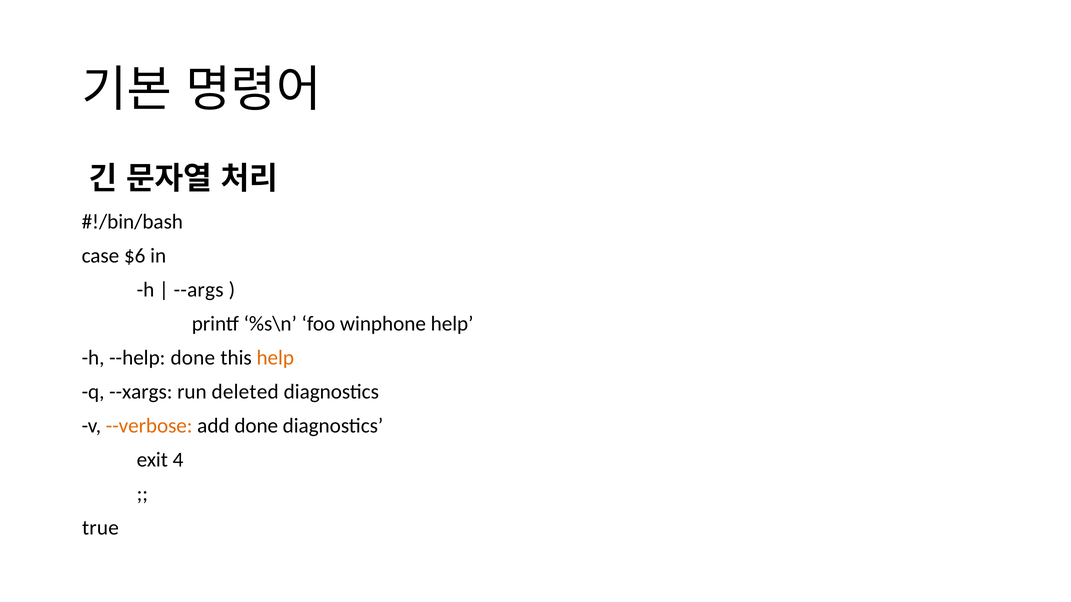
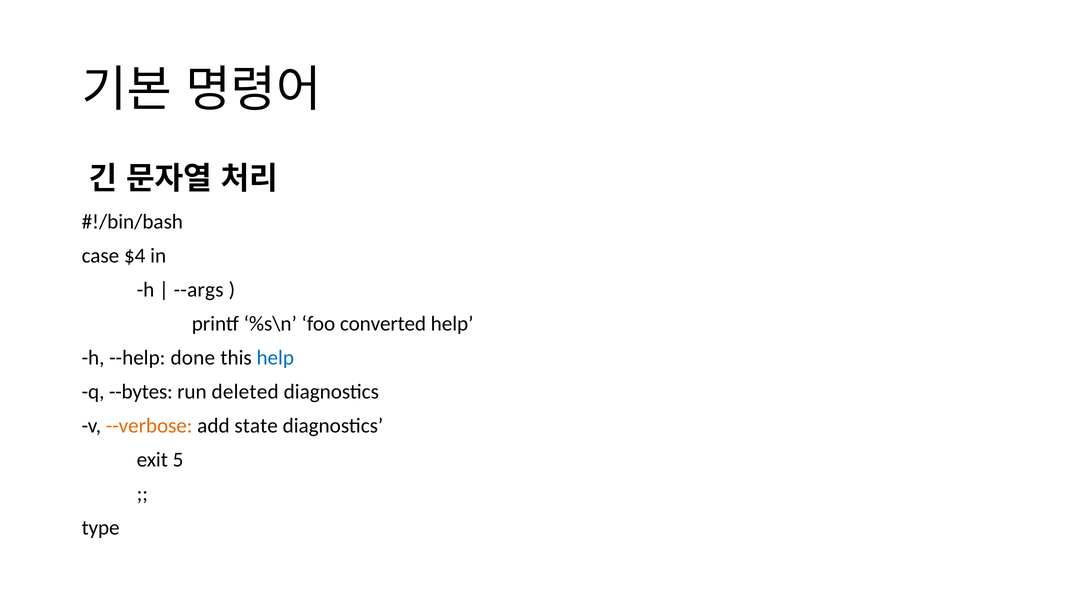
$6: $6 -> $4
winphone: winphone -> converted
help at (275, 358) colour: orange -> blue
--xargs: --xargs -> --bytes
add done: done -> state
4: 4 -> 5
true: true -> type
